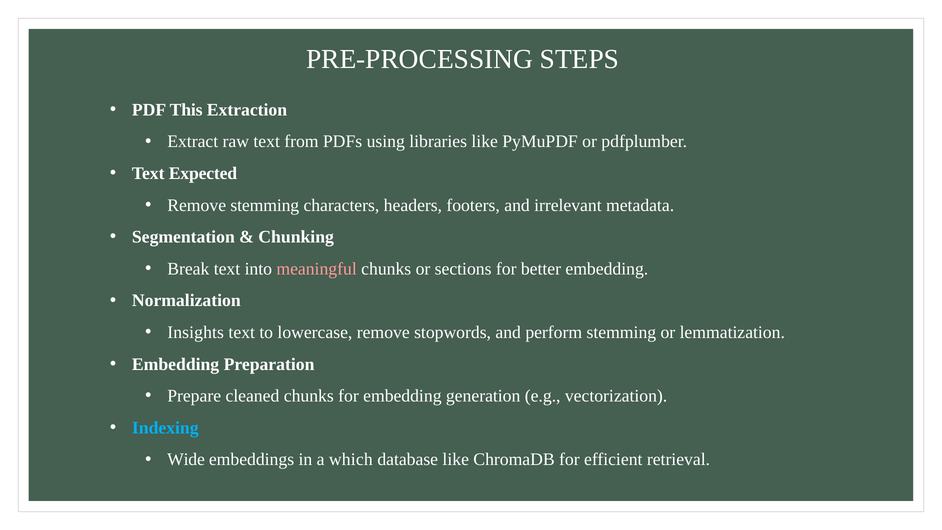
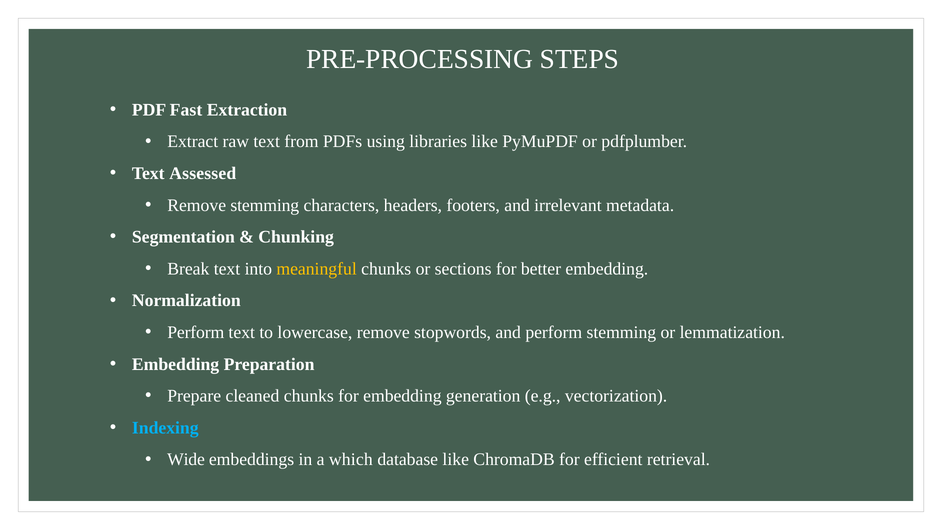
This: This -> Fast
Expected: Expected -> Assessed
meaningful colour: pink -> yellow
Insights at (196, 332): Insights -> Perform
